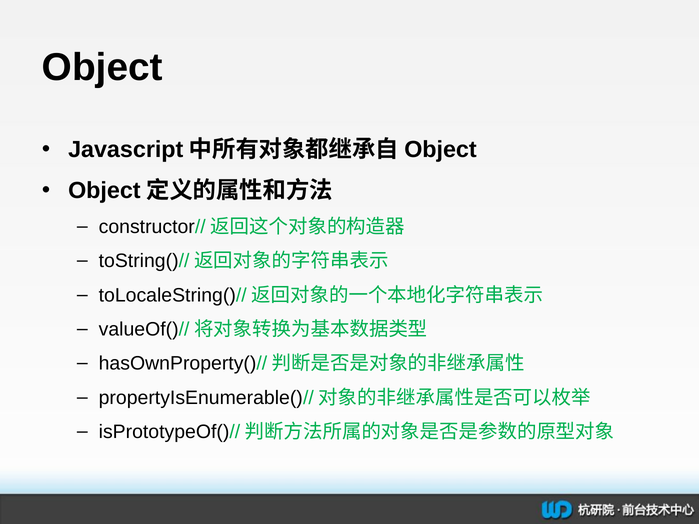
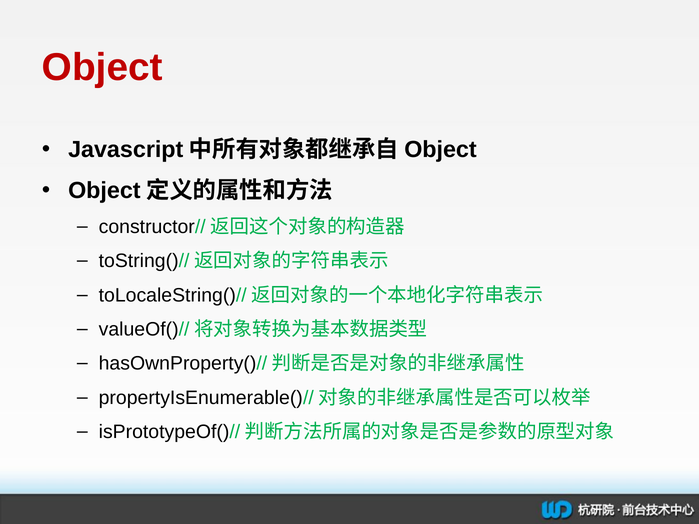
Object colour: black -> red
